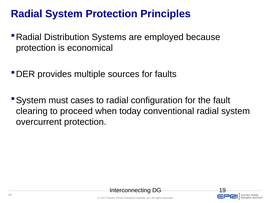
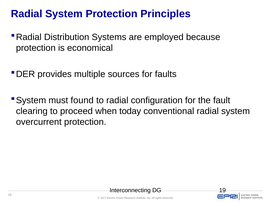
cases: cases -> found
